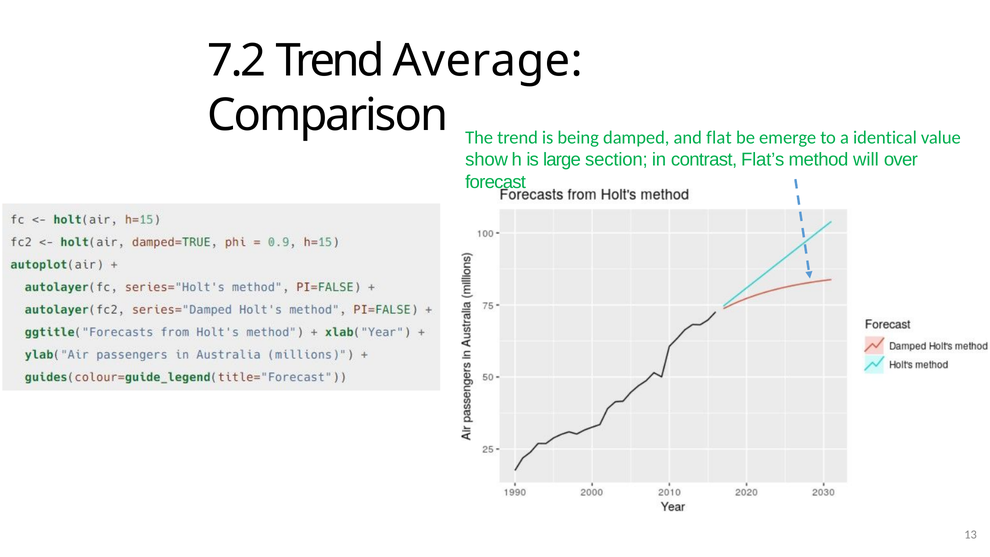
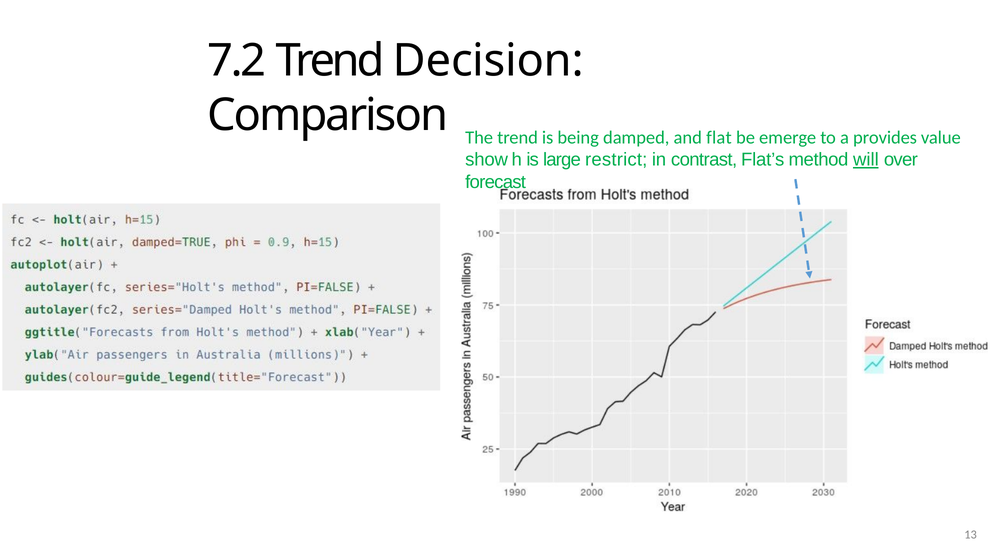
Average: Average -> Decision
identical: identical -> provides
section: section -> restrict
will underline: none -> present
